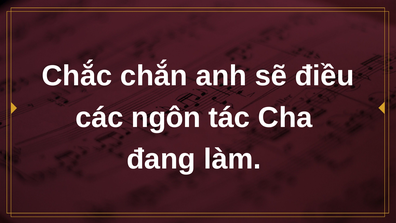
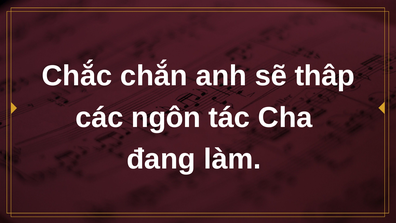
điều: điều -> thâp
